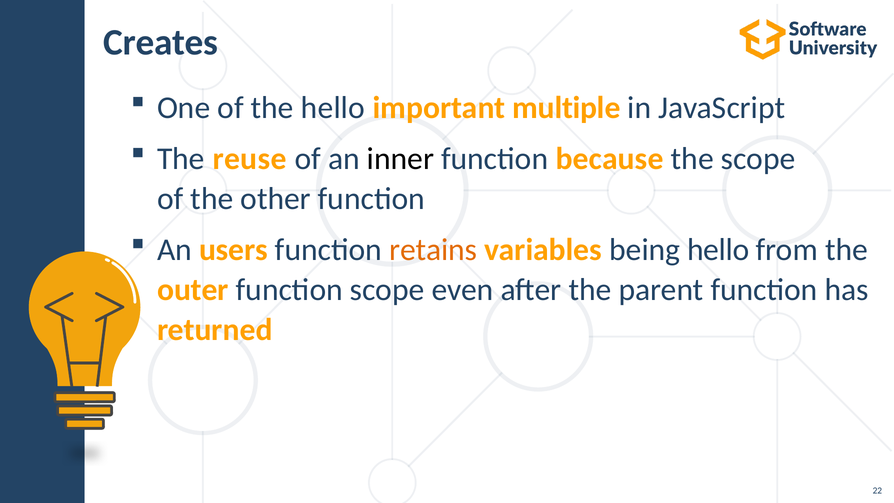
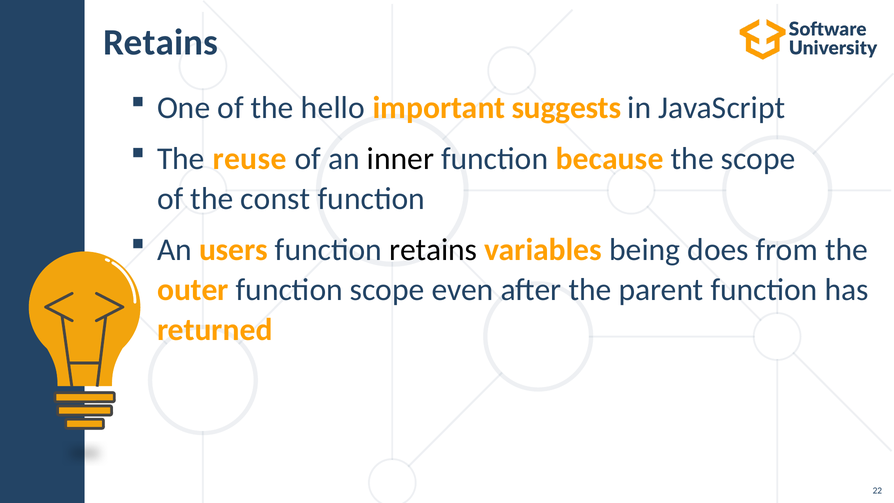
Creates at (161, 42): Creates -> Retains
multiple: multiple -> suggests
other: other -> const
retains at (433, 250) colour: orange -> black
being hello: hello -> does
